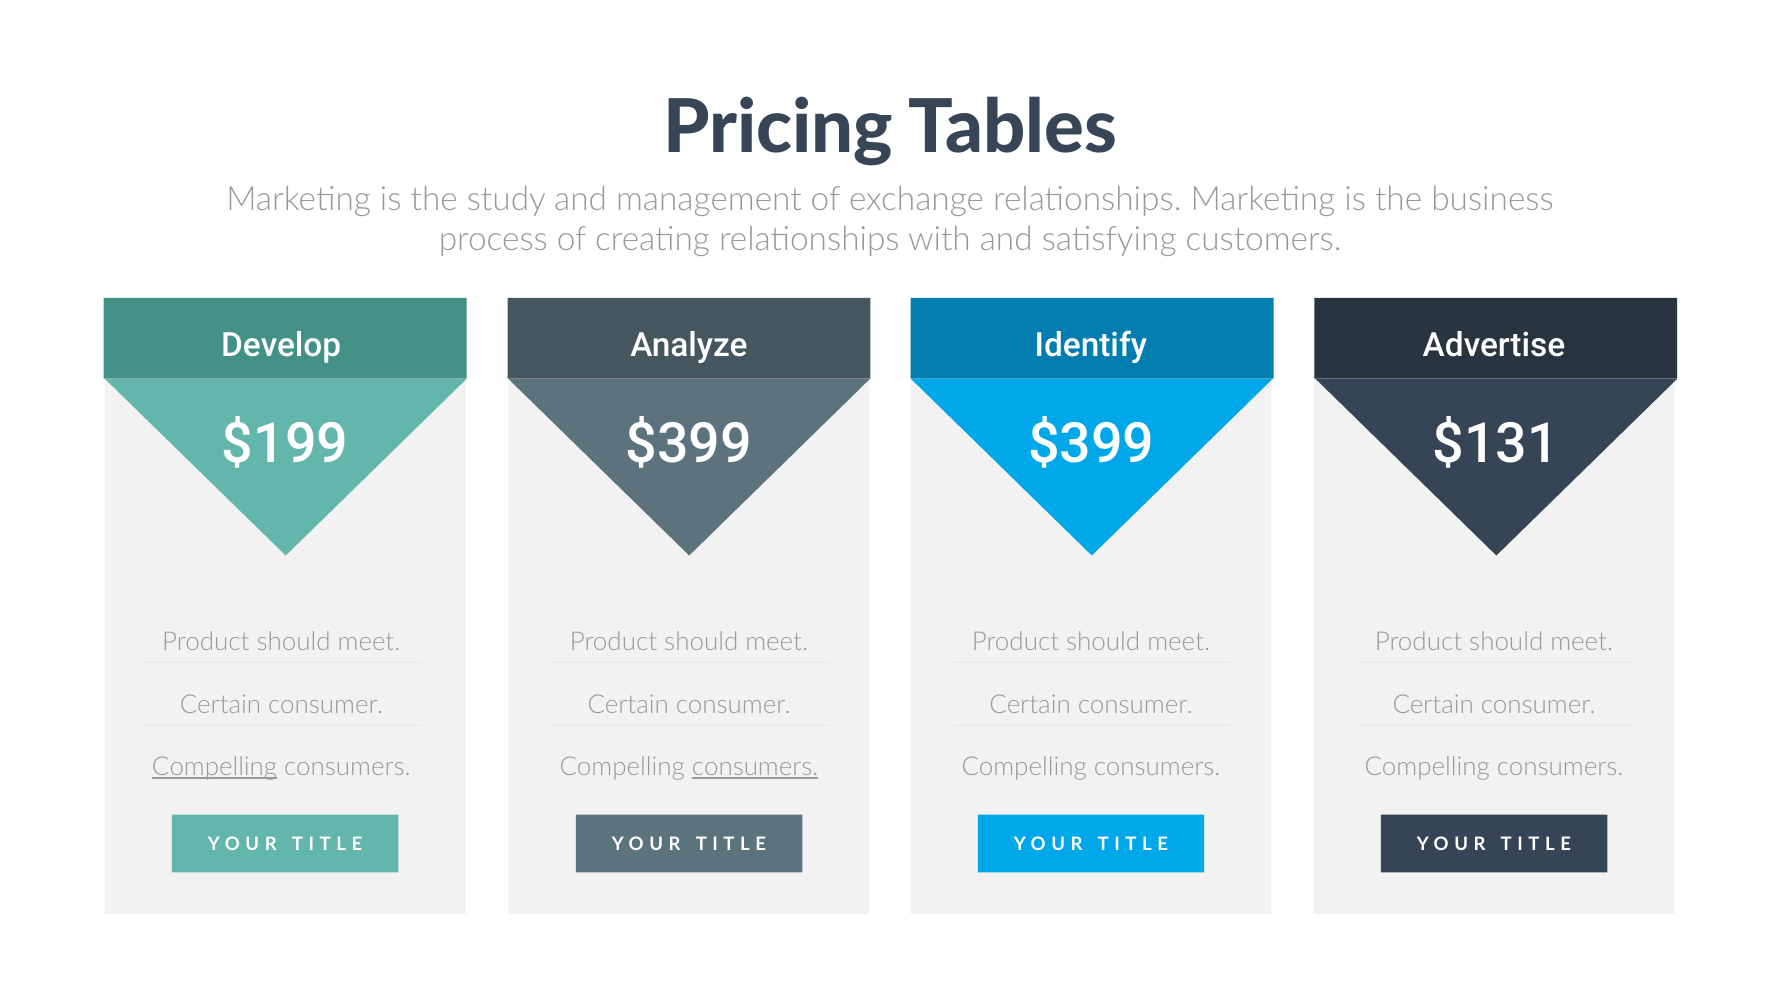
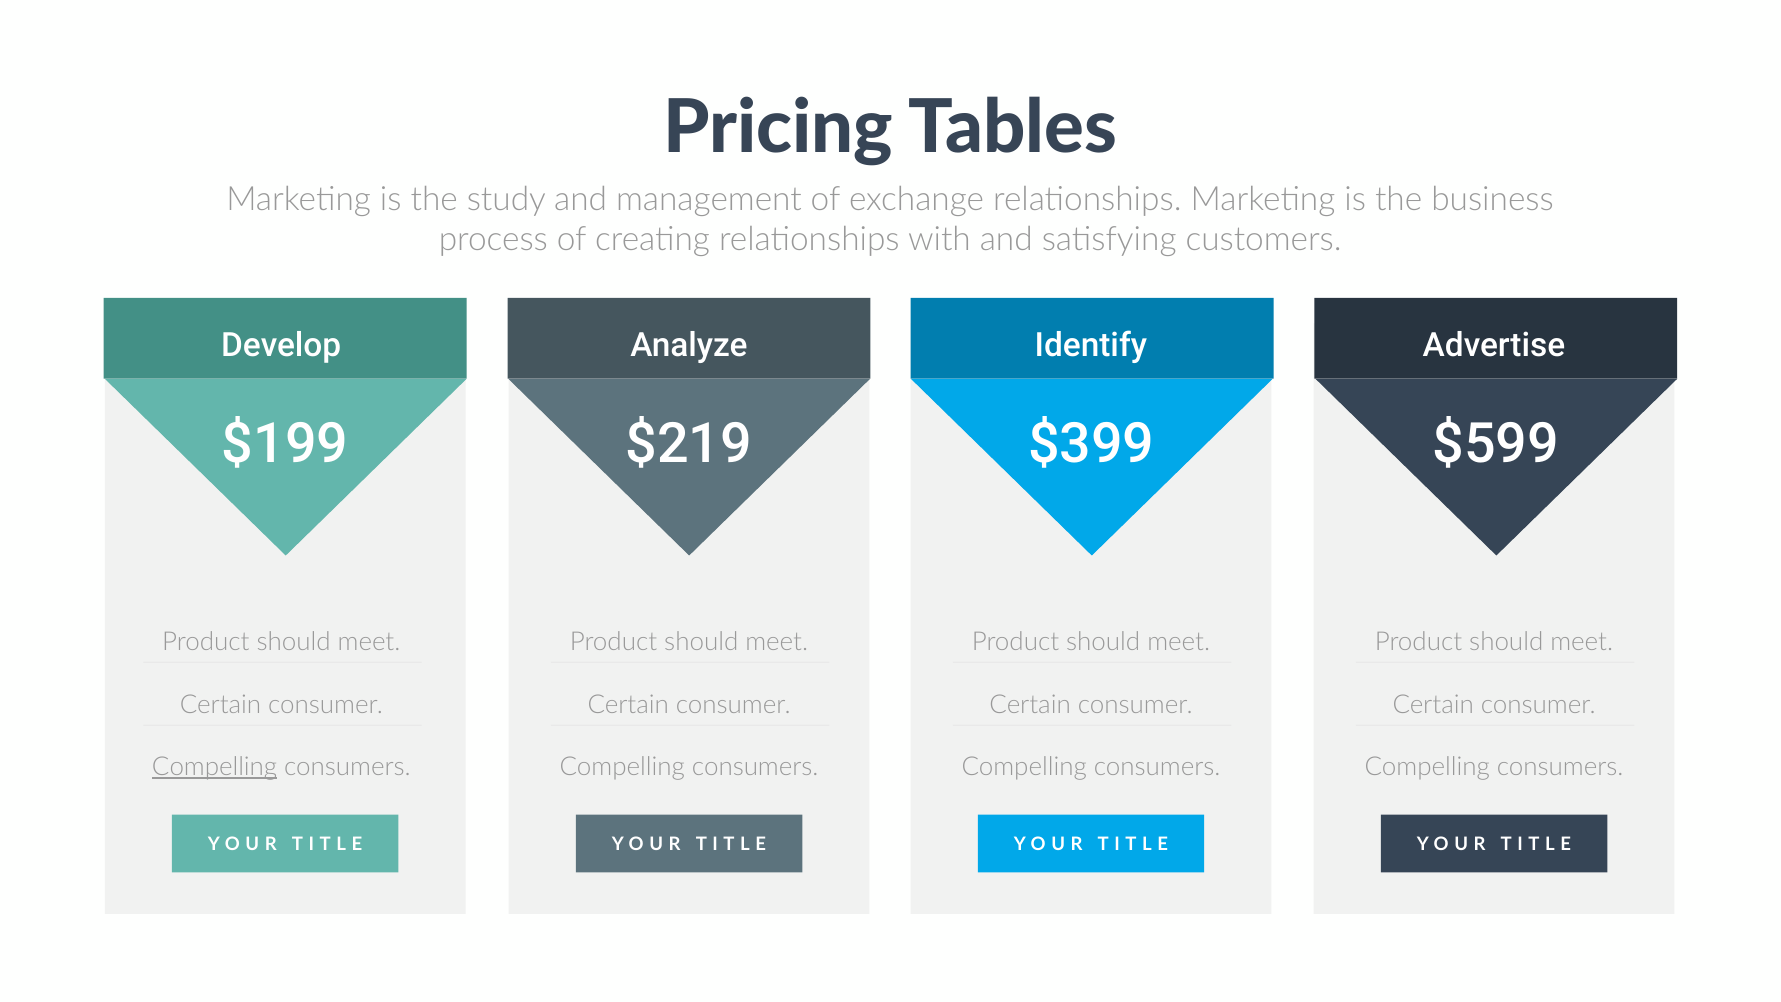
$199 $399: $399 -> $219
$131: $131 -> $599
consumers at (755, 767) underline: present -> none
